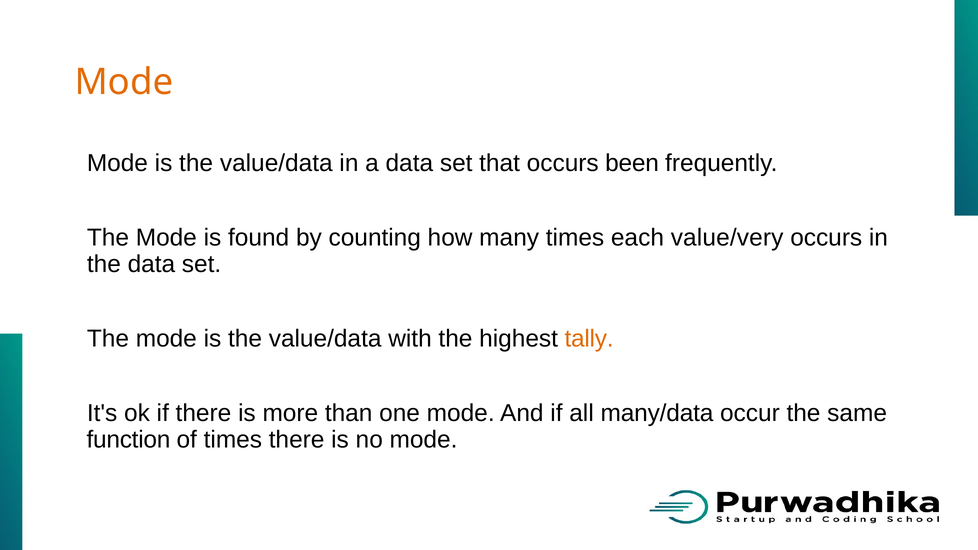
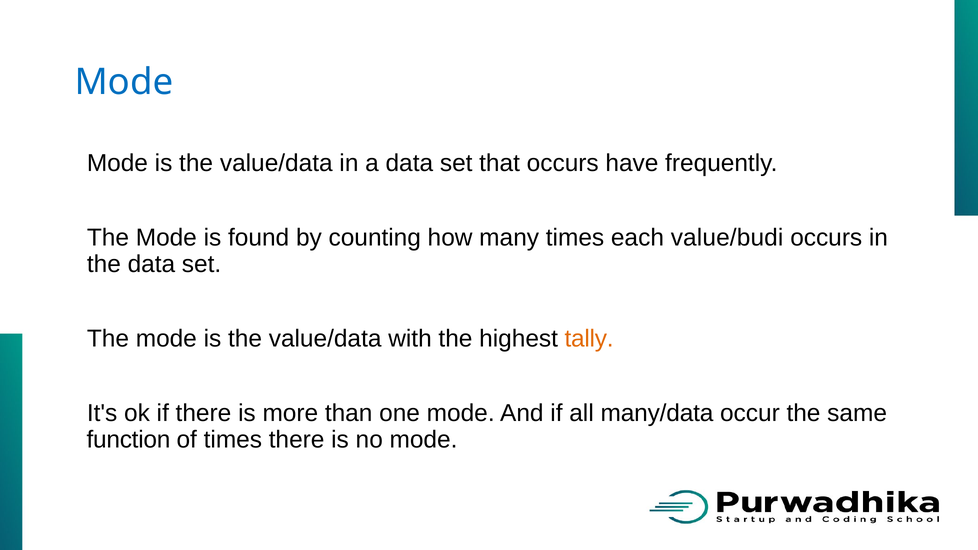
Mode at (124, 82) colour: orange -> blue
been: been -> have
value/very: value/very -> value/budi
